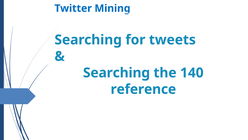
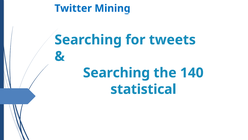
reference: reference -> statistical
